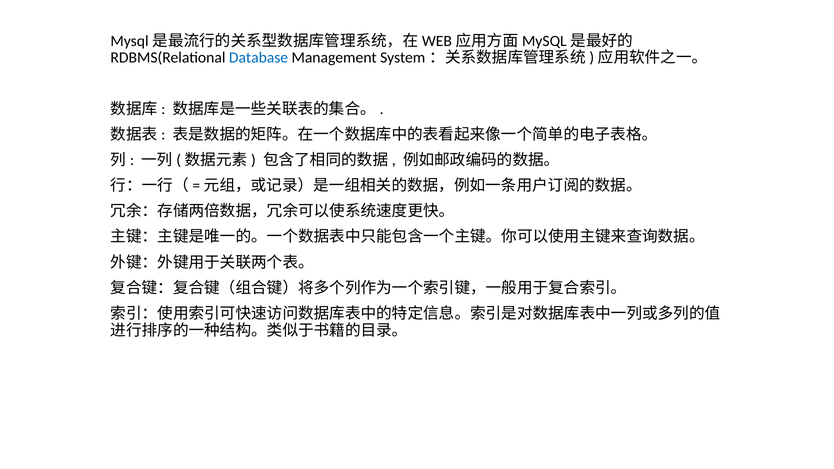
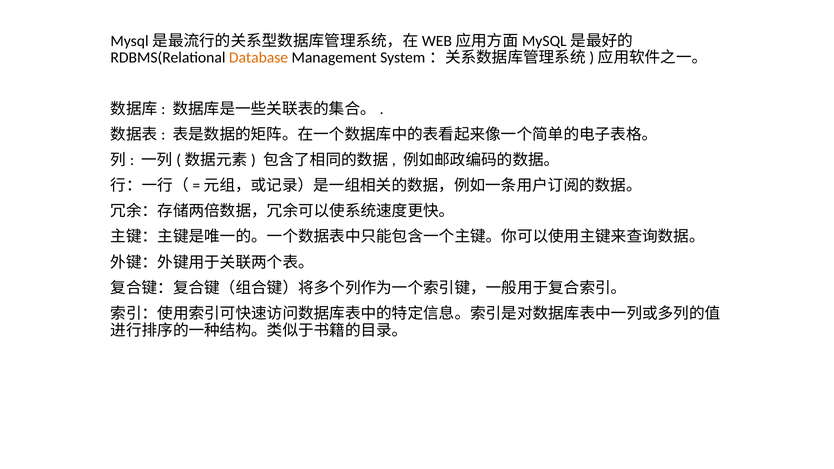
Database colour: blue -> orange
